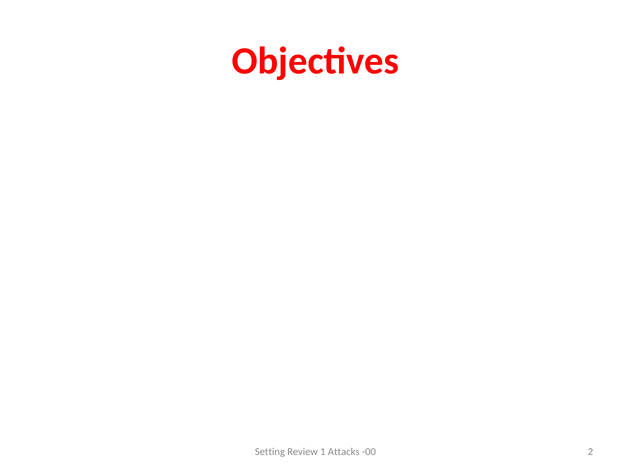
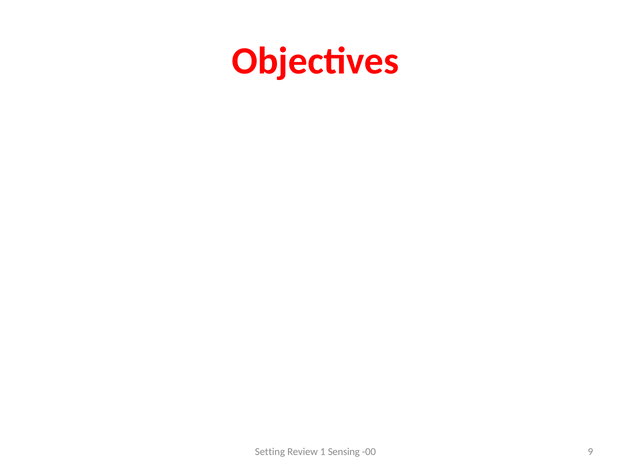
Attacks: Attacks -> Sensing
2: 2 -> 9
